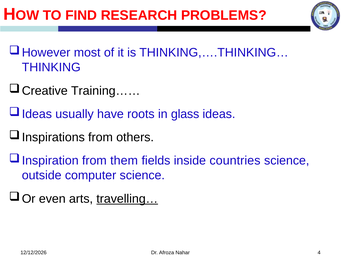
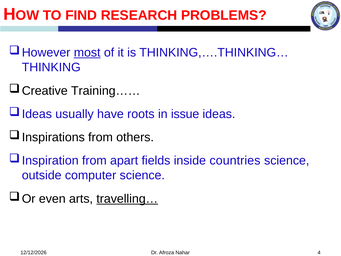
most underline: none -> present
glass: glass -> issue
them: them -> apart
